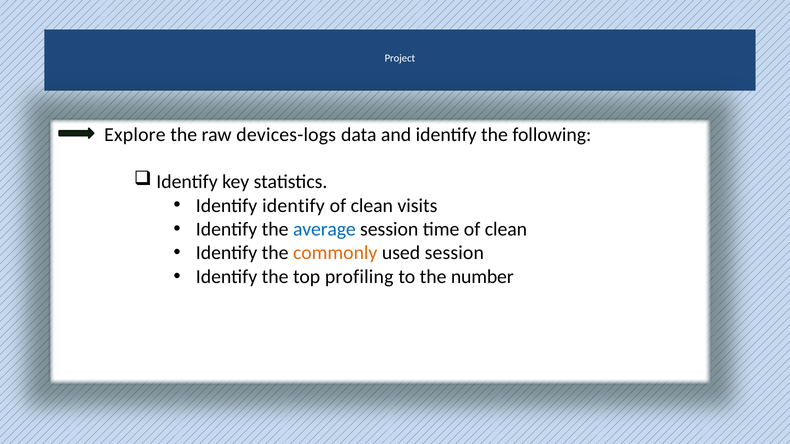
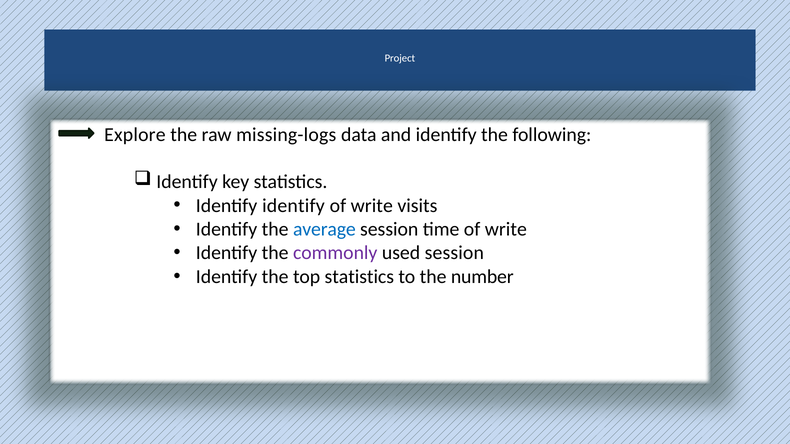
devices-logs: devices-logs -> missing-logs
clean at (372, 206): clean -> write
time of clean: clean -> write
commonly colour: orange -> purple
top profiling: profiling -> statistics
